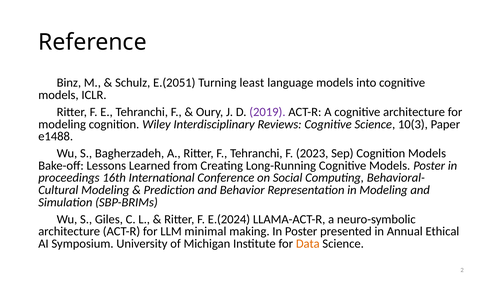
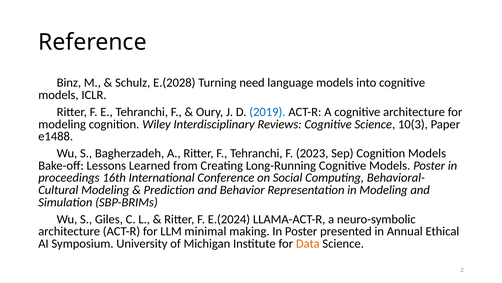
E.(2051: E.(2051 -> E.(2028
least: least -> need
2019 colour: purple -> blue
